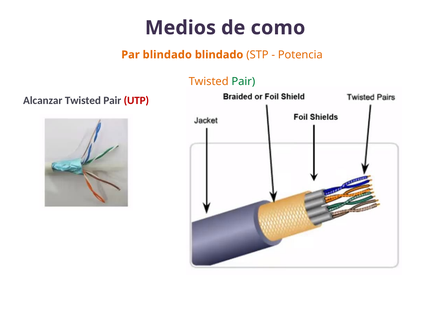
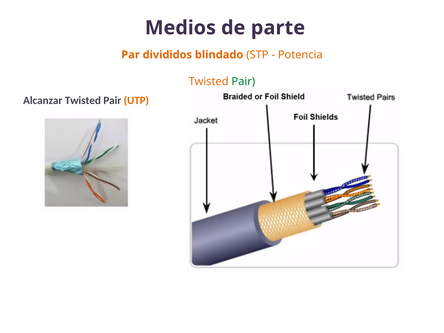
como: como -> parte
Par blindado: blindado -> divididos
UTP colour: red -> orange
